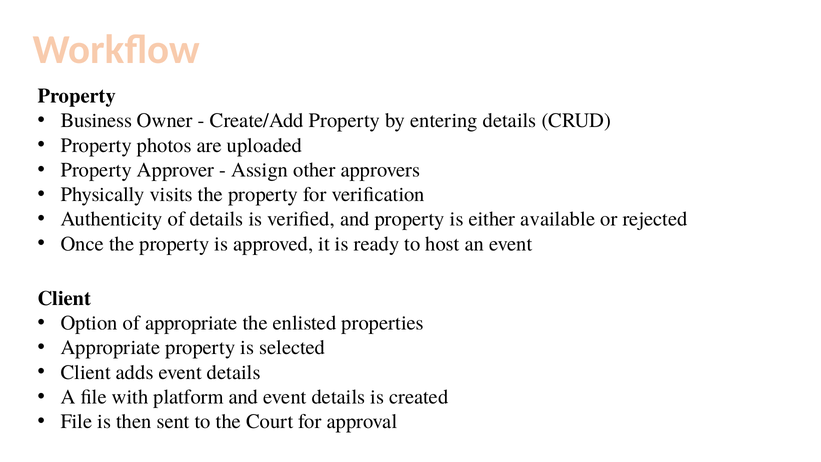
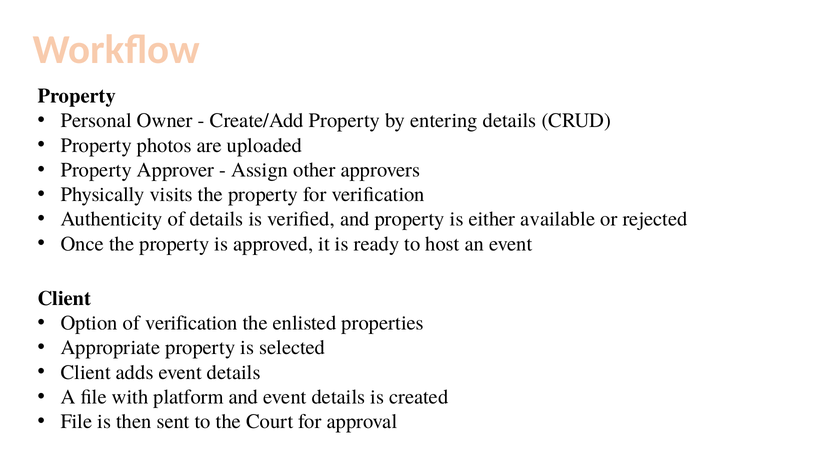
Business: Business -> Personal
of appropriate: appropriate -> verification
